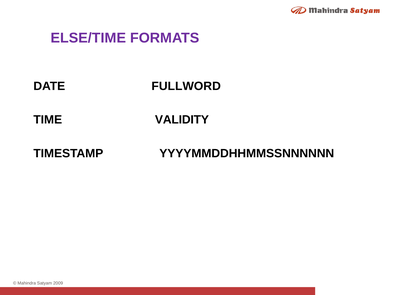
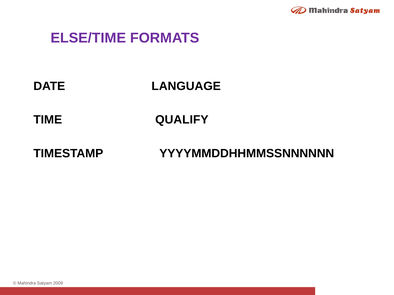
FULLWORD: FULLWORD -> LANGUAGE
VALIDITY: VALIDITY -> QUALIFY
